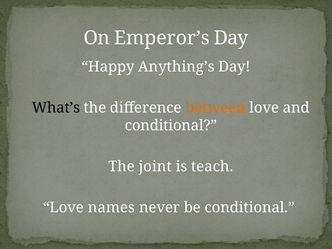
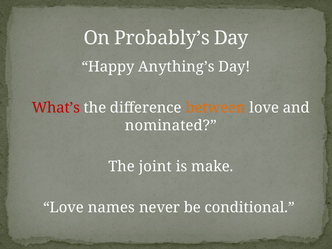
Emperor’s: Emperor’s -> Probably’s
What’s colour: black -> red
conditional at (171, 126): conditional -> nominated
teach: teach -> make
